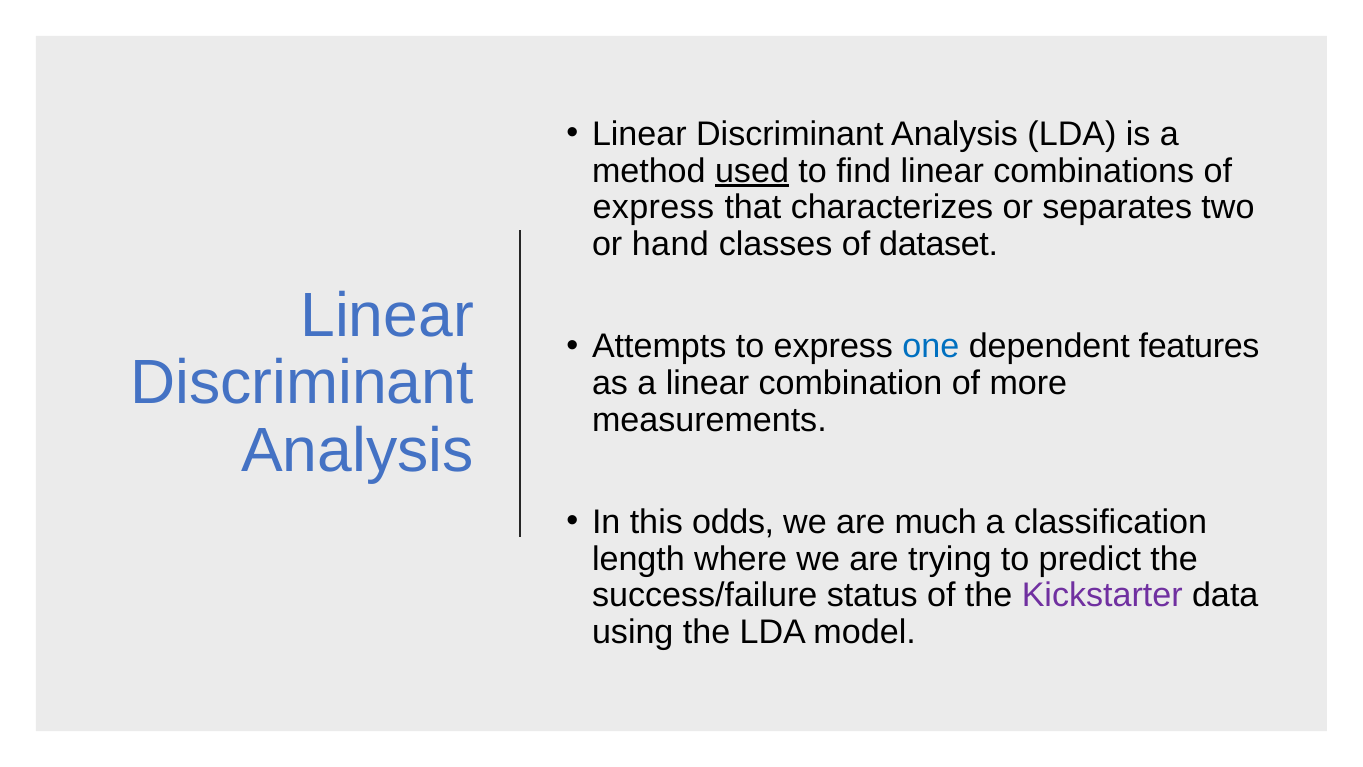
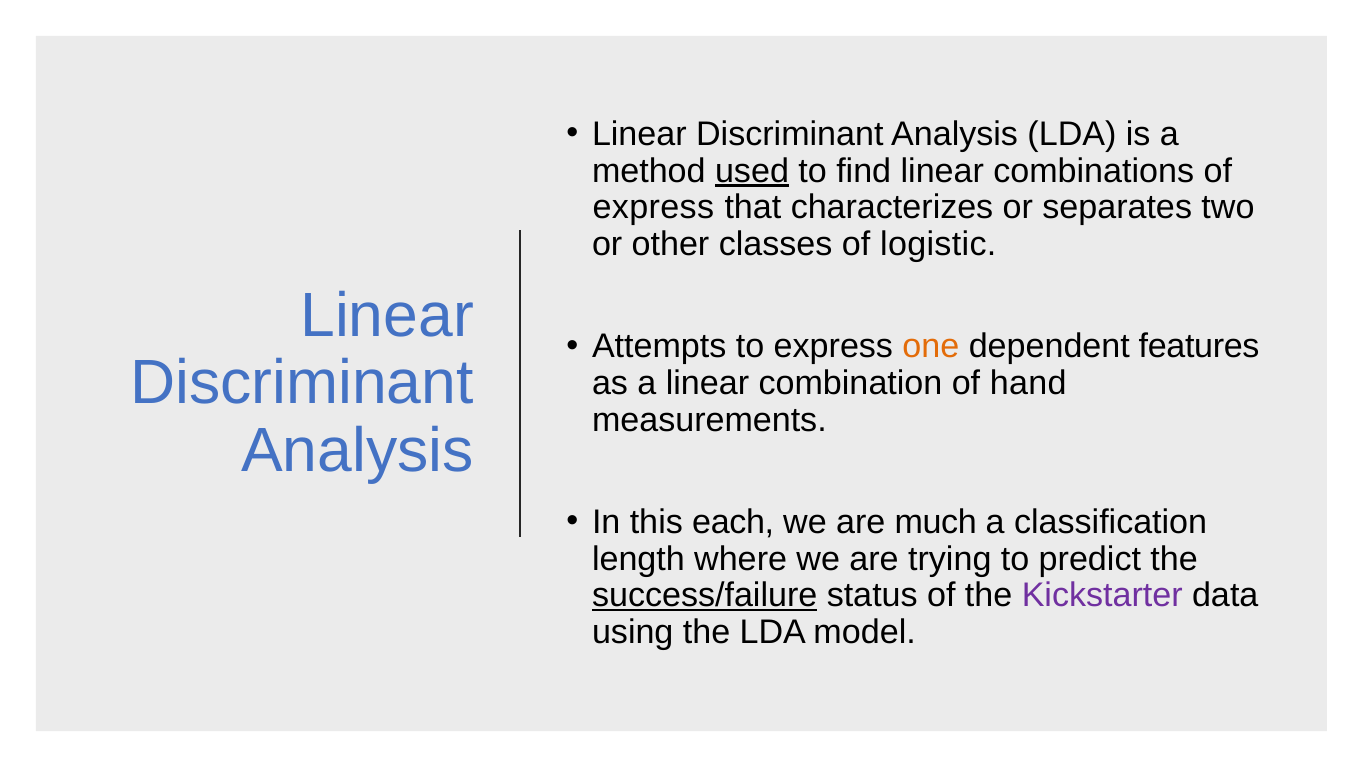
hand: hand -> other
dataset: dataset -> logistic
one colour: blue -> orange
more: more -> hand
odds: odds -> each
success/failure underline: none -> present
